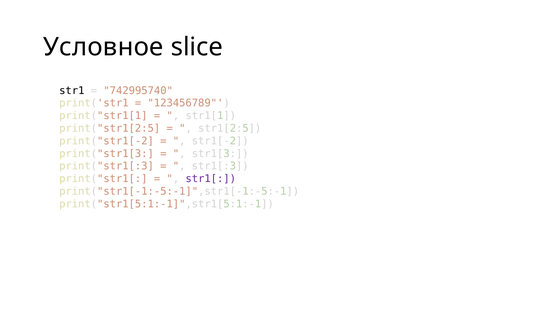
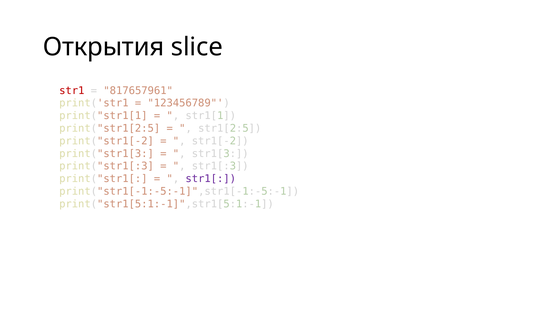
Условное: Условное -> Открытия
str1 colour: black -> red
742995740: 742995740 -> 817657961
